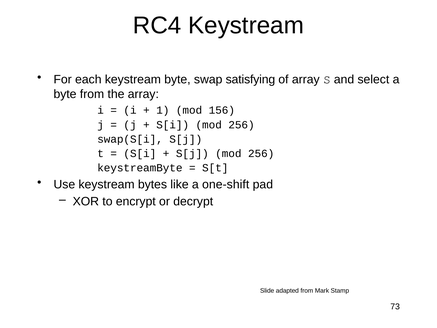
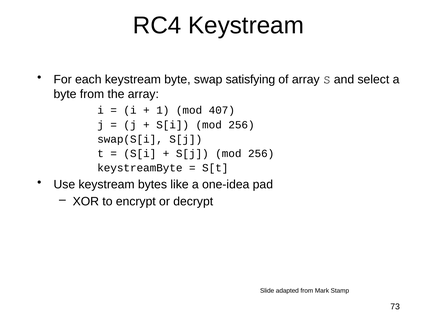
156: 156 -> 407
one-shift: one-shift -> one-idea
